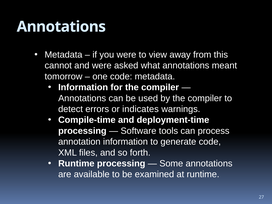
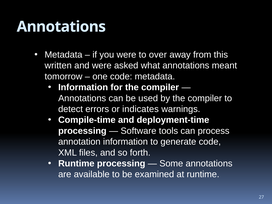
view: view -> over
cannot: cannot -> written
